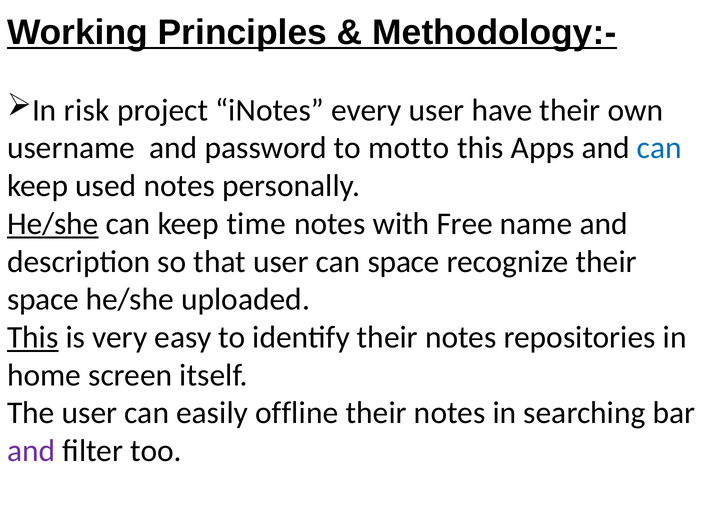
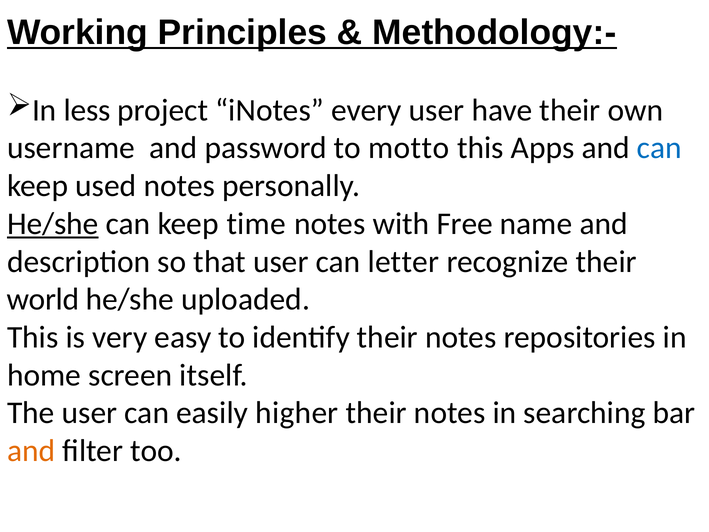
risk: risk -> less
can space: space -> letter
space at (43, 299): space -> world
This at (33, 337) underline: present -> none
offline: offline -> higher
and at (31, 451) colour: purple -> orange
